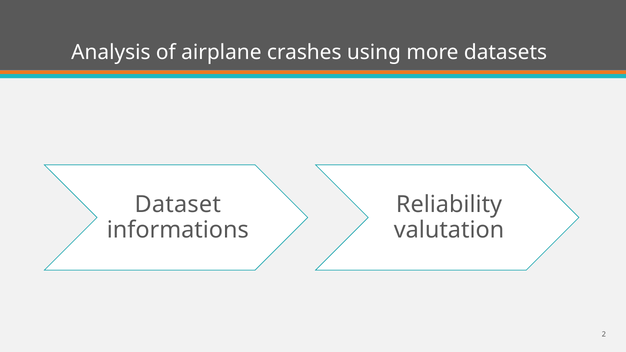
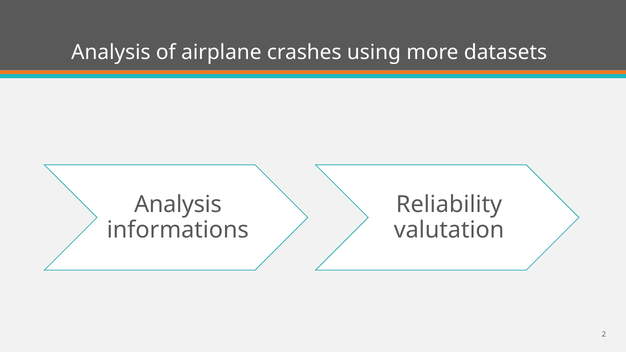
Dataset at (178, 205): Dataset -> Analysis
